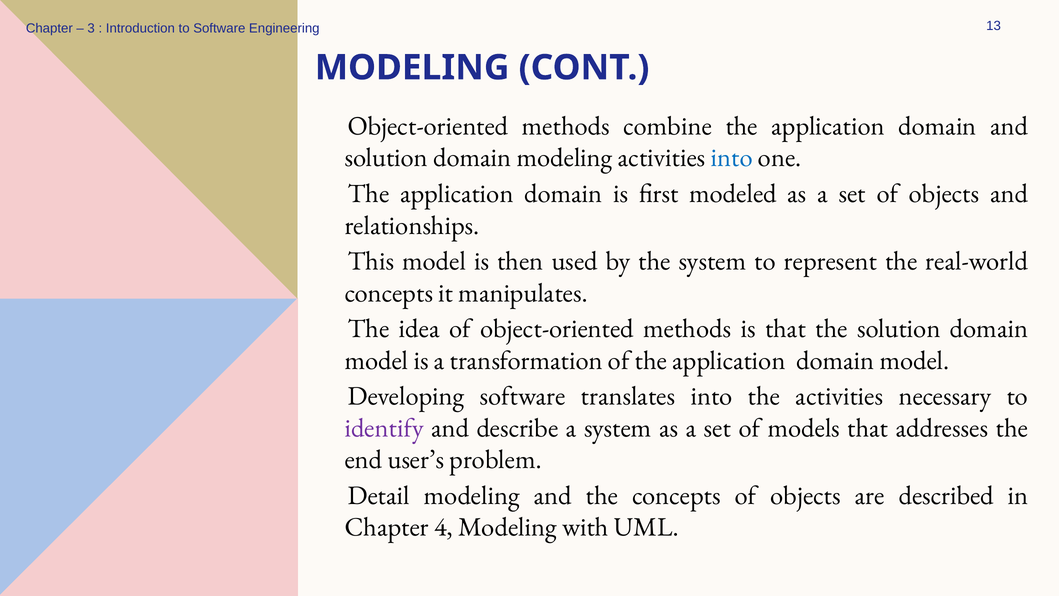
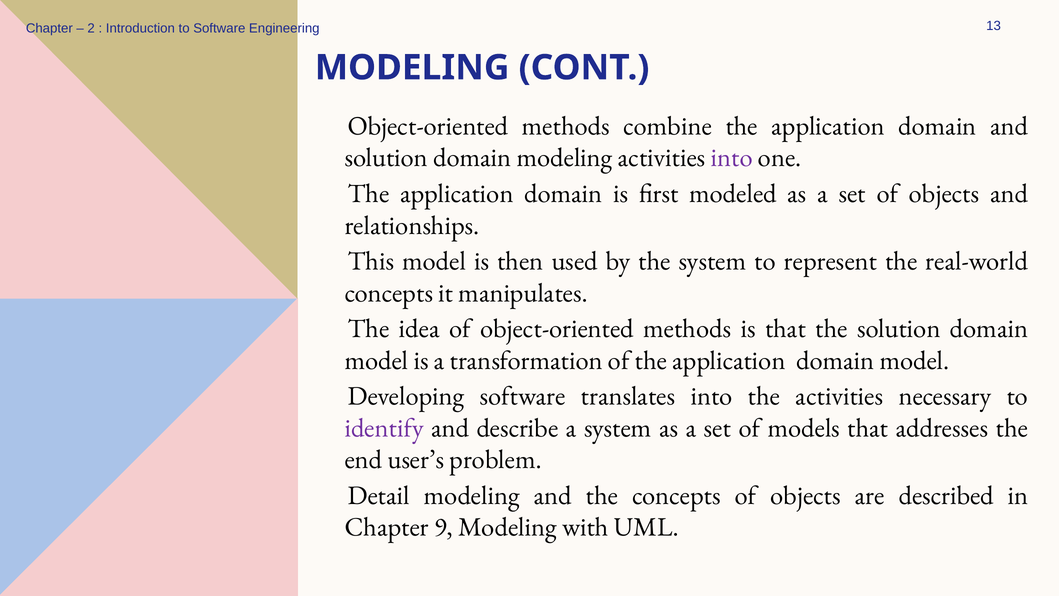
3: 3 -> 2
into at (732, 158) colour: blue -> purple
4: 4 -> 9
